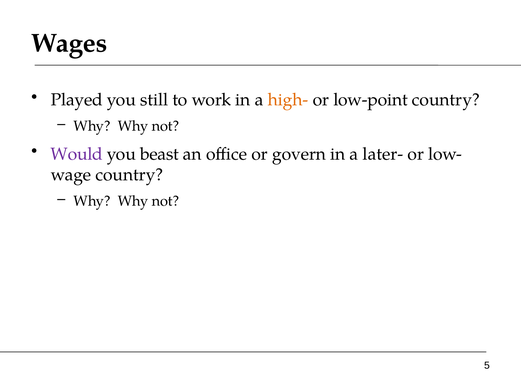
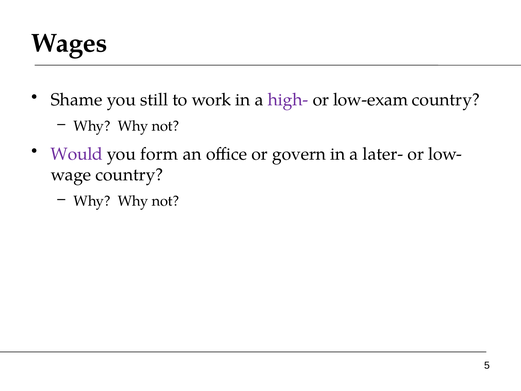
Played: Played -> Shame
high- colour: orange -> purple
low-point: low-point -> low-exam
beast: beast -> form
